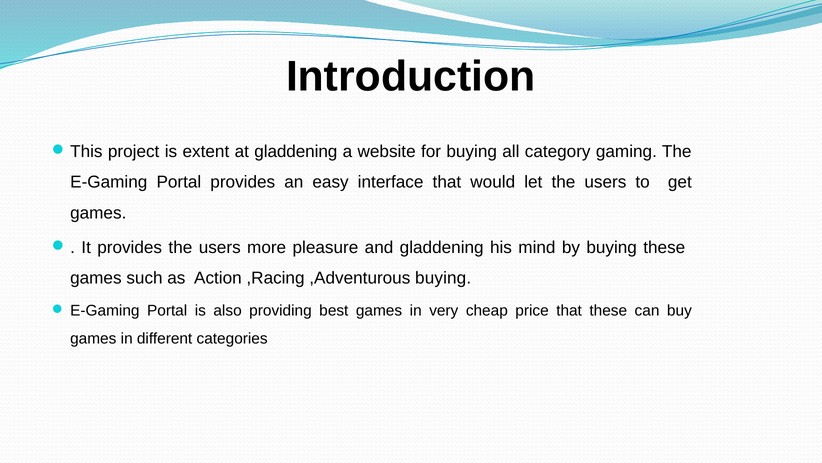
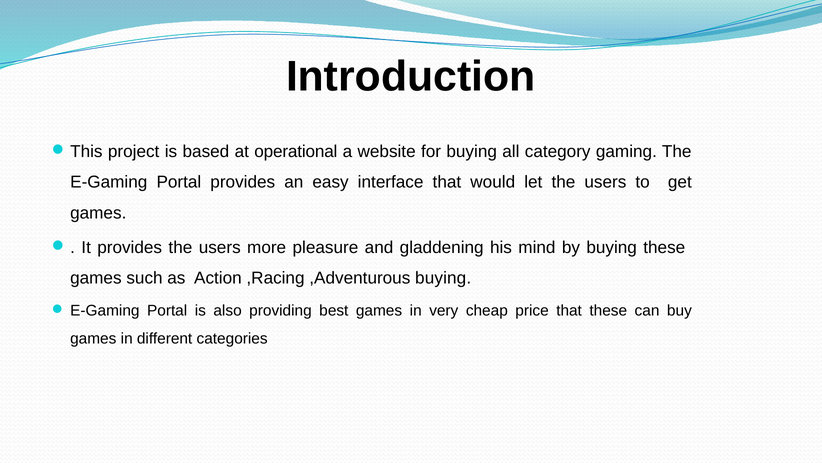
extent: extent -> based
at gladdening: gladdening -> operational
